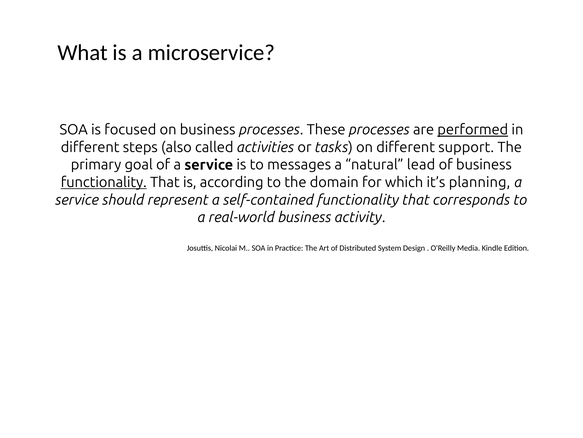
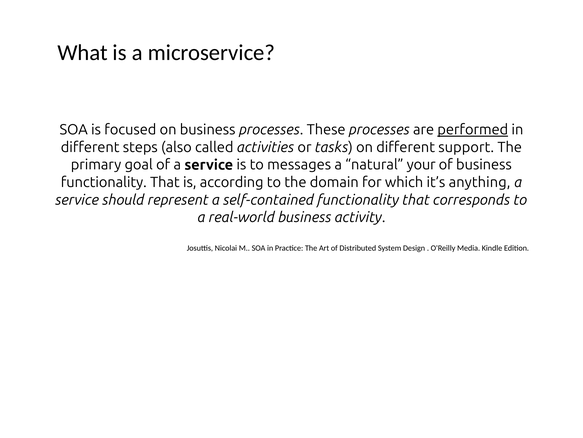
lead: lead -> your
functionality at (104, 182) underline: present -> none
planning: planning -> anything
